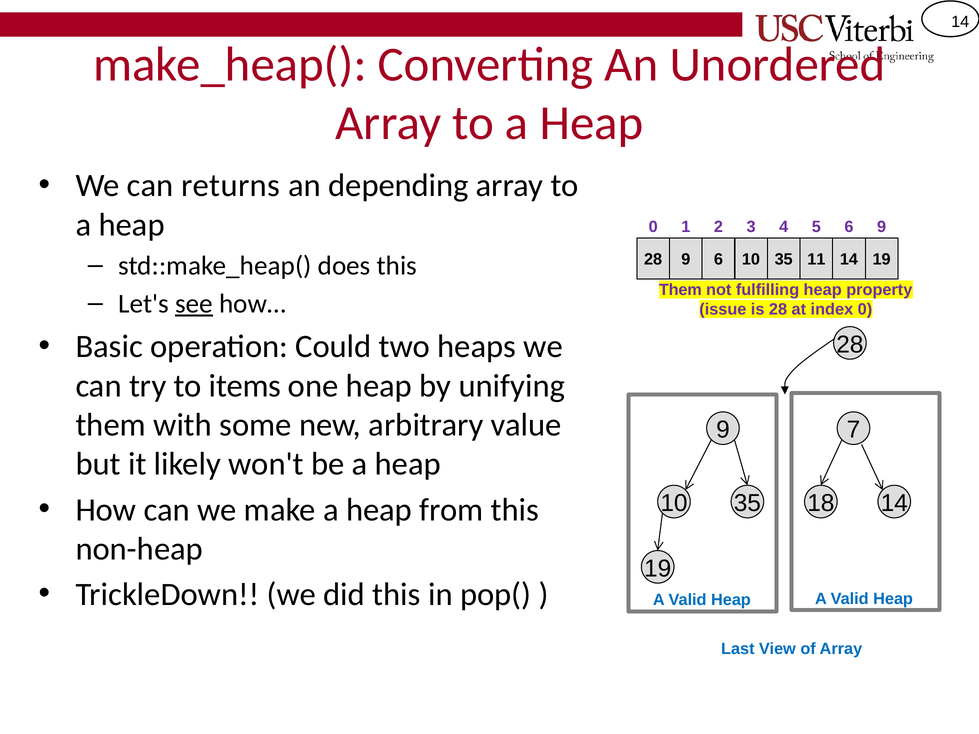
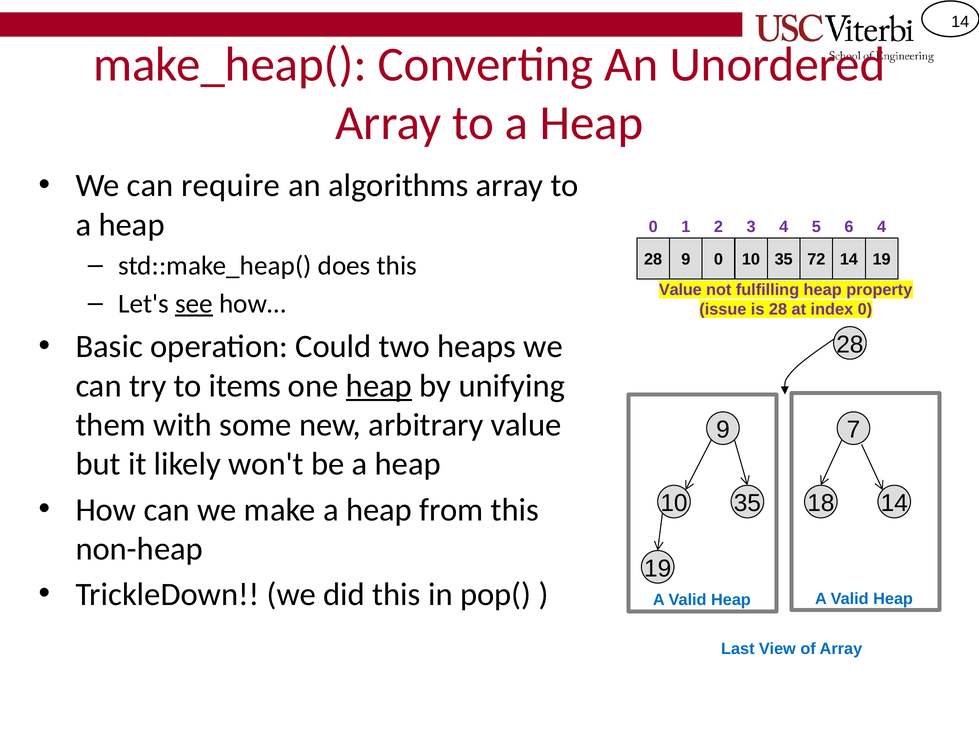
returns: returns -> require
depending: depending -> algorithms
6 9: 9 -> 4
9 6: 6 -> 0
11: 11 -> 72
Them at (680, 290): Them -> Value
heap at (379, 386) underline: none -> present
